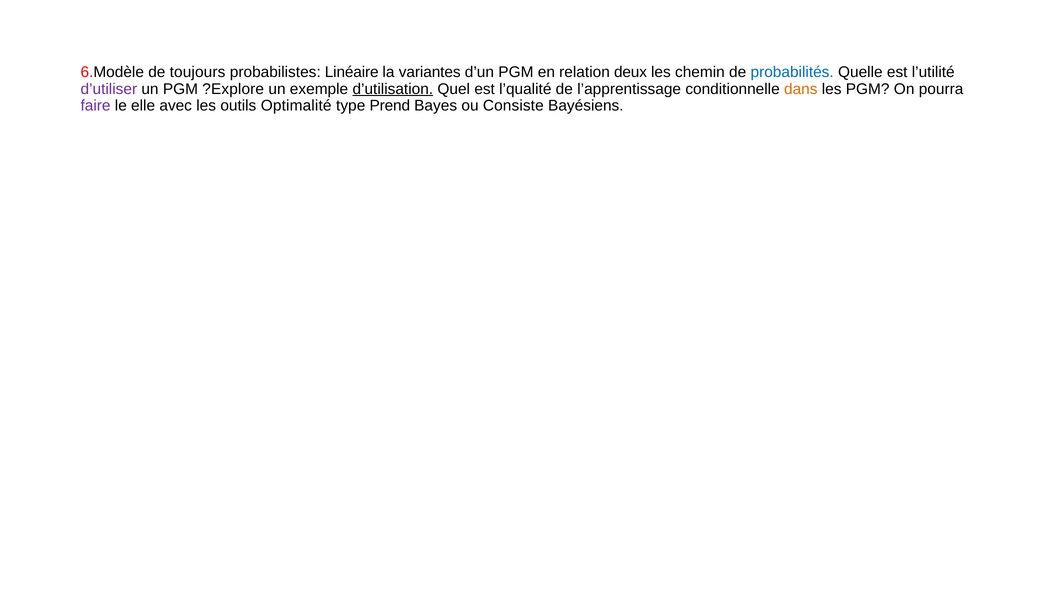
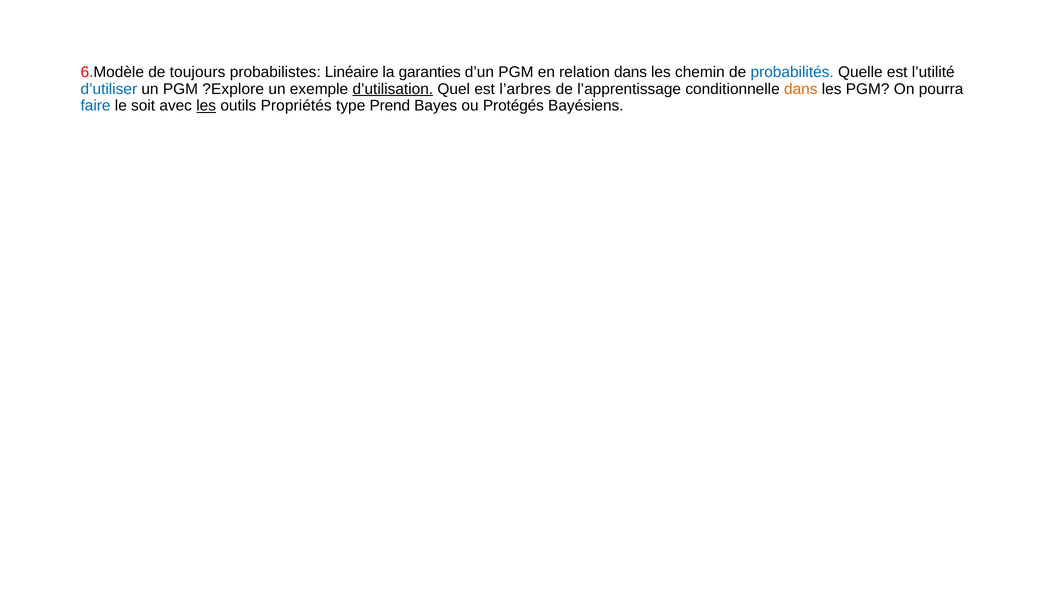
variantes: variantes -> garanties
relation deux: deux -> dans
d’utiliser colour: purple -> blue
l’qualité: l’qualité -> l’arbres
faire colour: purple -> blue
elle: elle -> soit
les at (206, 106) underline: none -> present
Optimalité: Optimalité -> Propriétés
Consiste: Consiste -> Protégés
